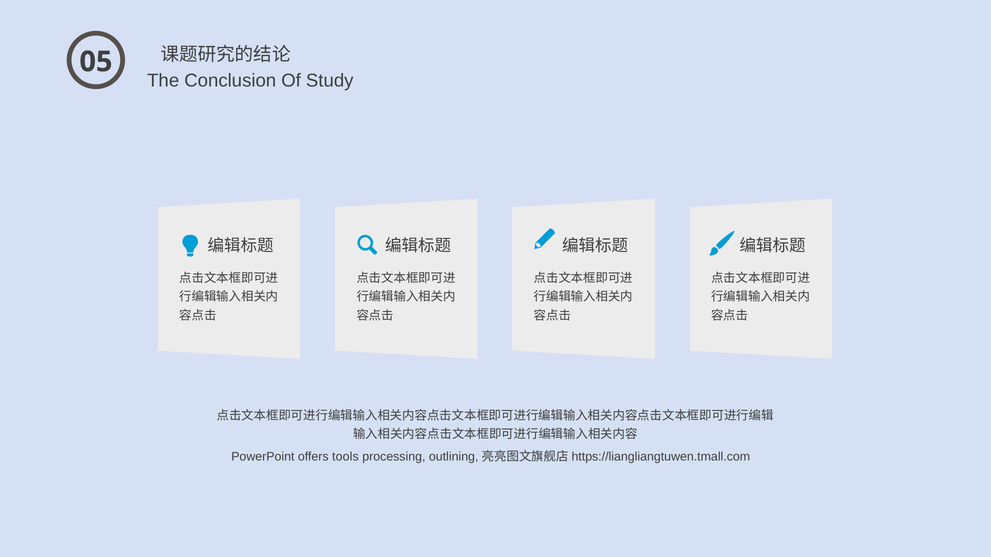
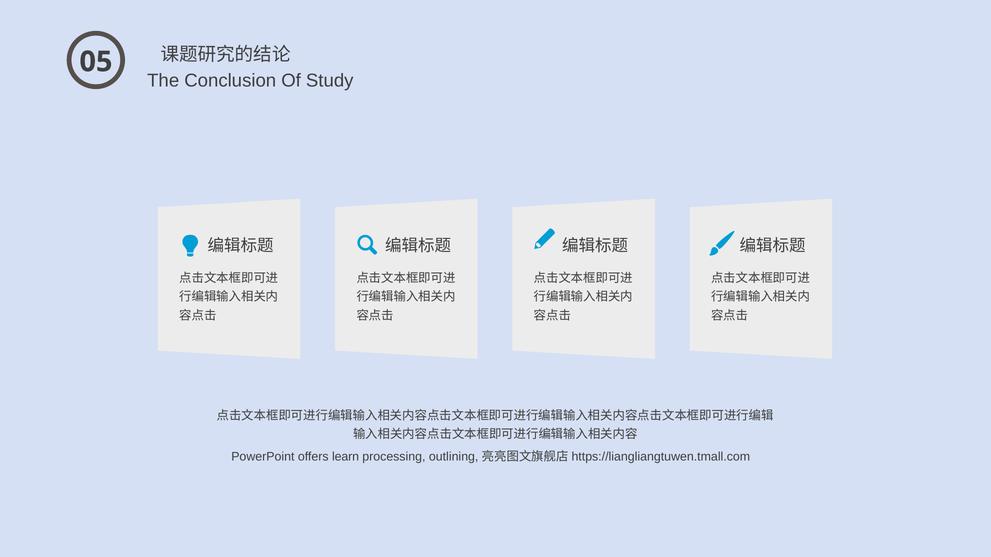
tools: tools -> learn
